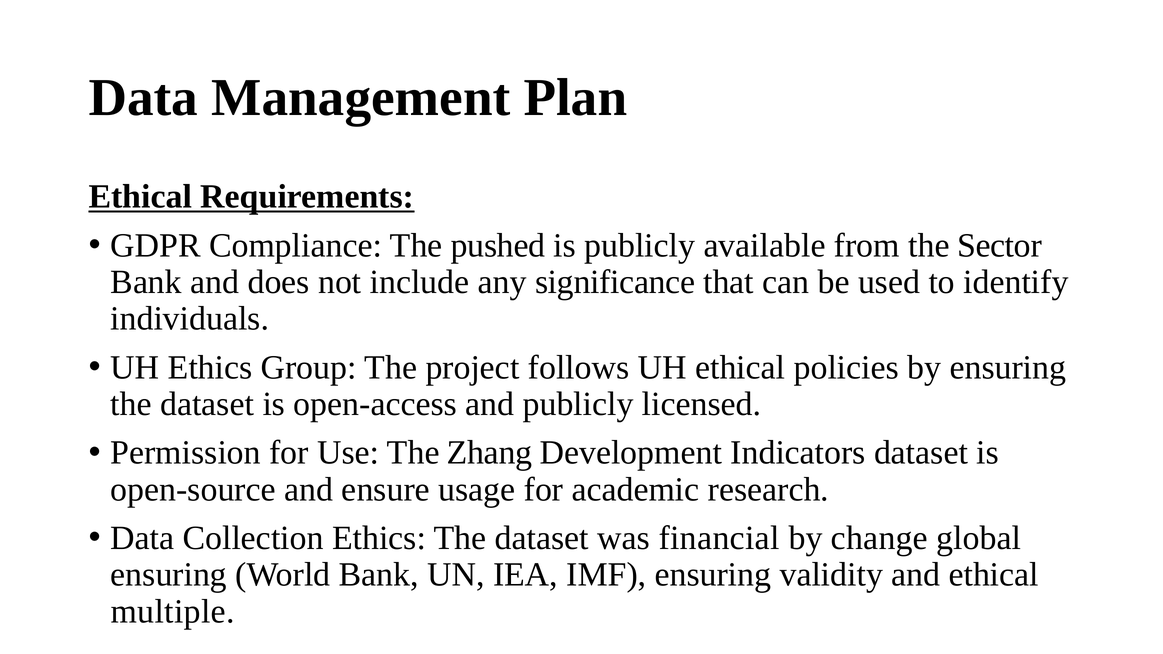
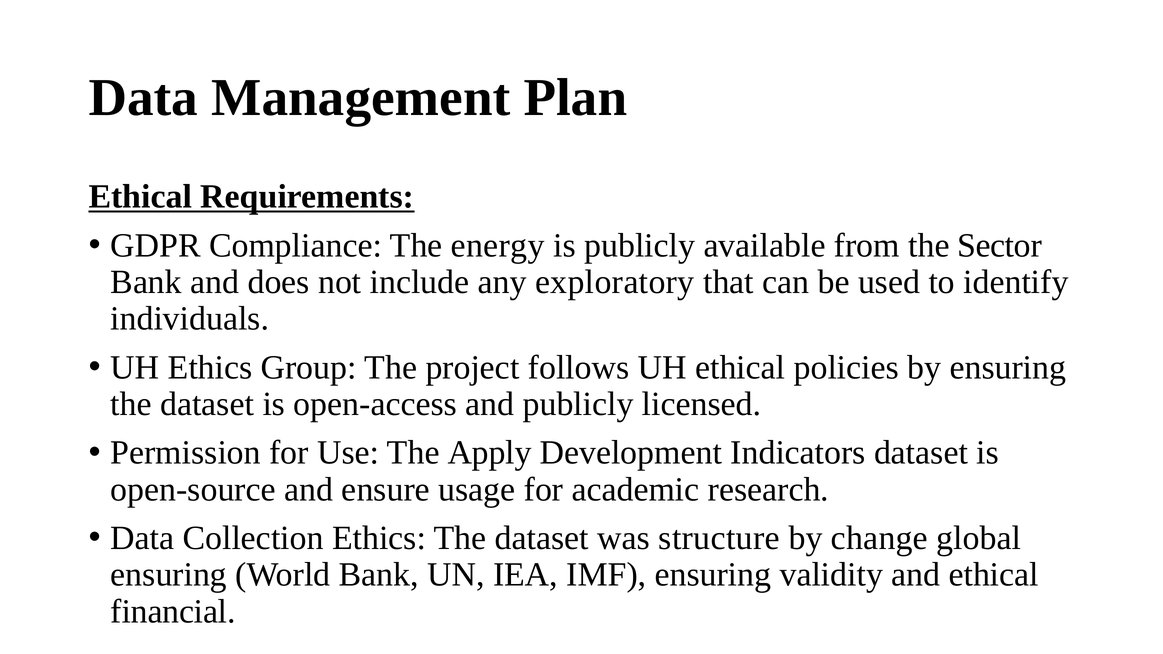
pushed: pushed -> energy
significance: significance -> exploratory
Zhang: Zhang -> Apply
financial: financial -> structure
multiple: multiple -> financial
